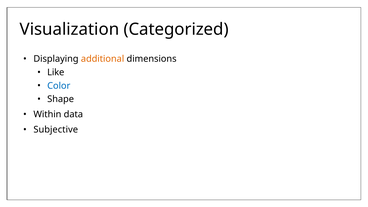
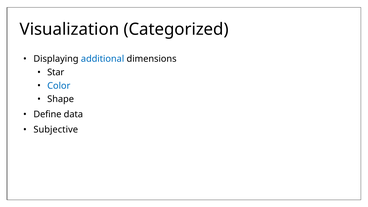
additional colour: orange -> blue
Like: Like -> Star
Within: Within -> Define
